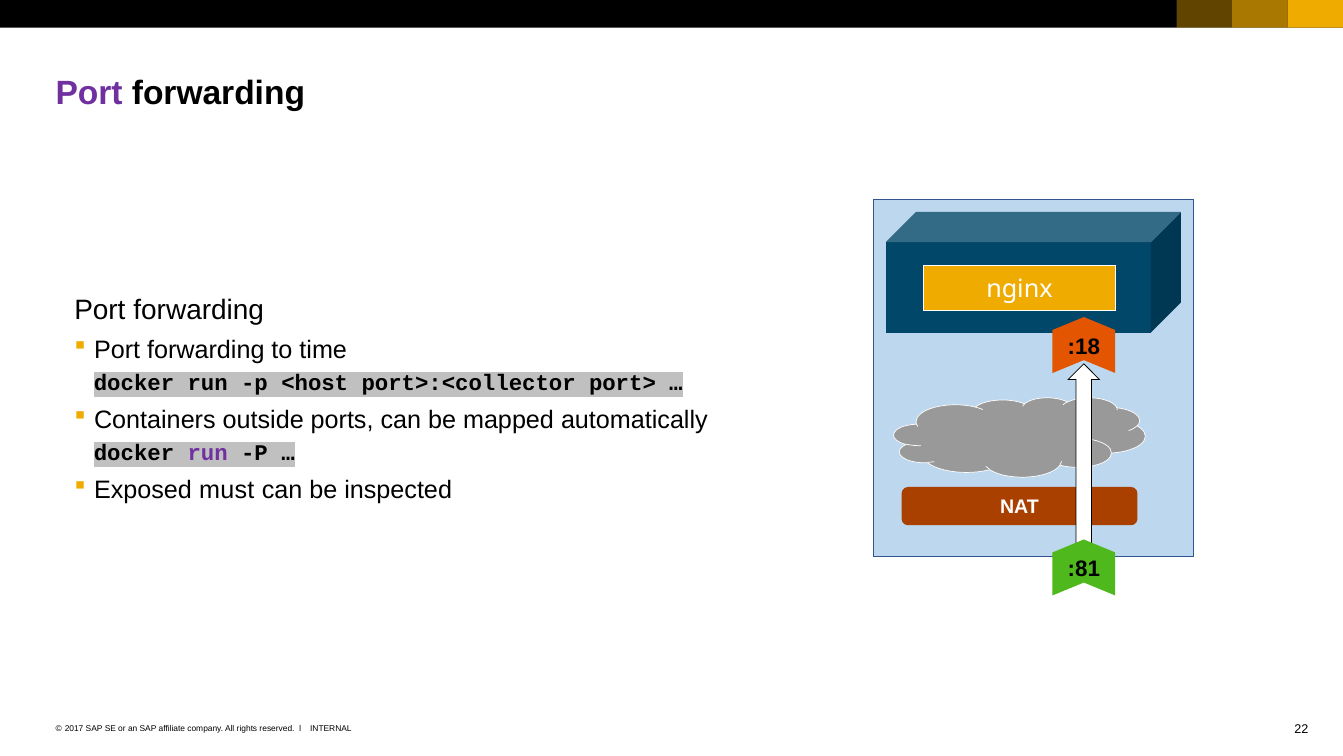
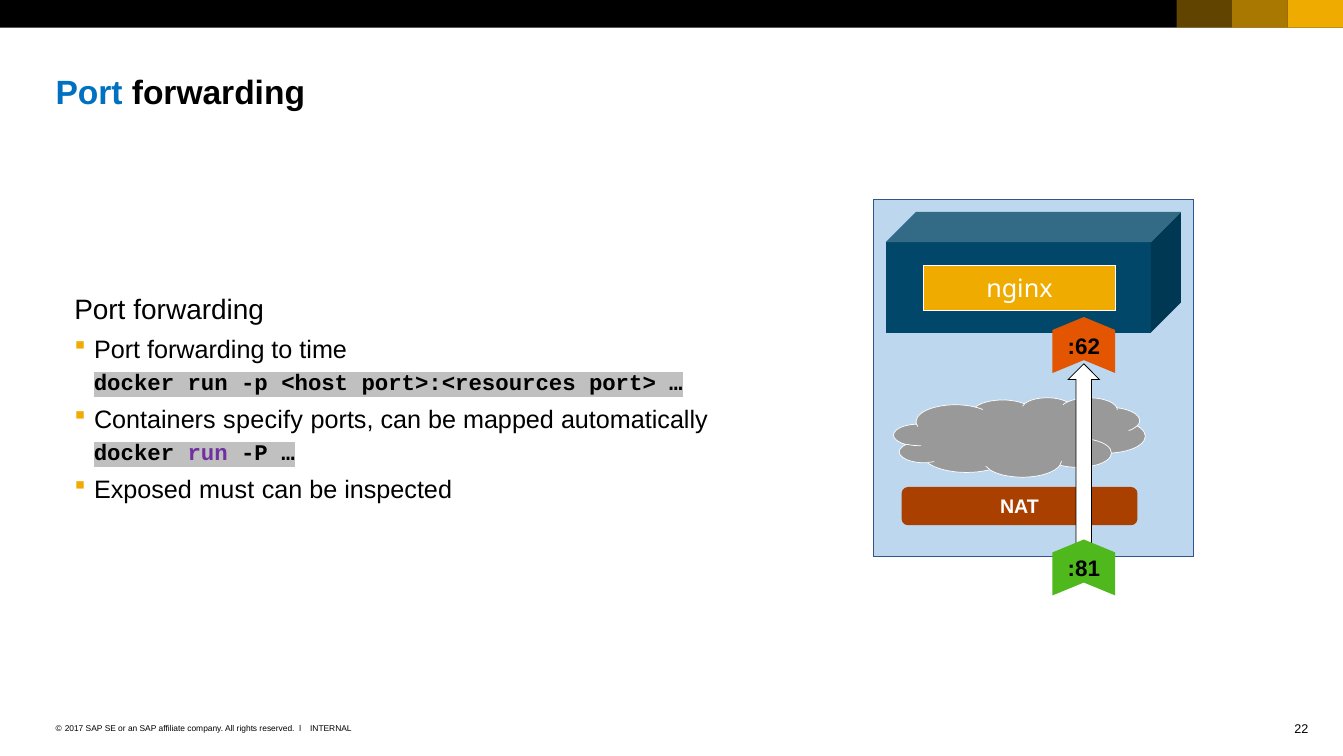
Port at (89, 93) colour: purple -> blue
:18: :18 -> :62
port>:<collector: port>:<collector -> port>:<resources
outside: outside -> specify
